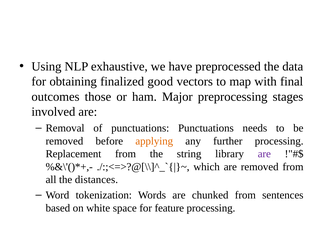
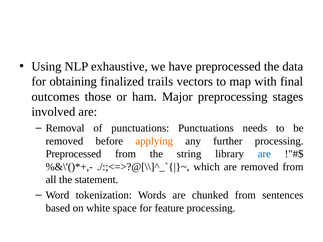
good: good -> trails
Replacement at (73, 154): Replacement -> Preprocessed
are at (264, 154) colour: purple -> blue
distances: distances -> statement
